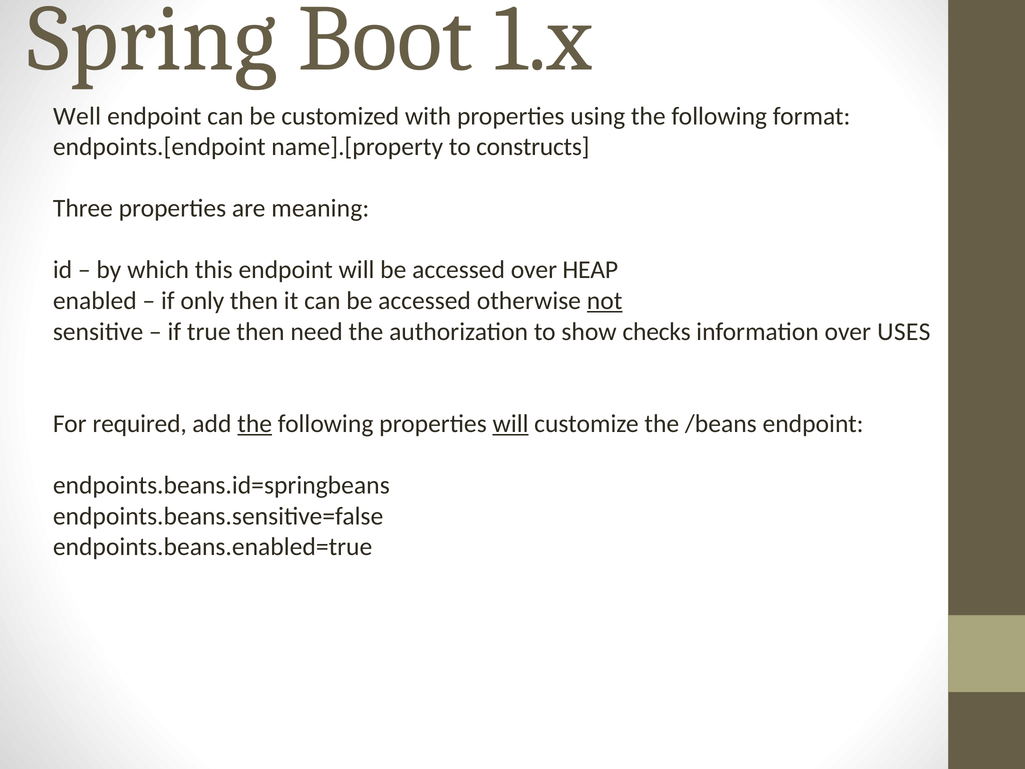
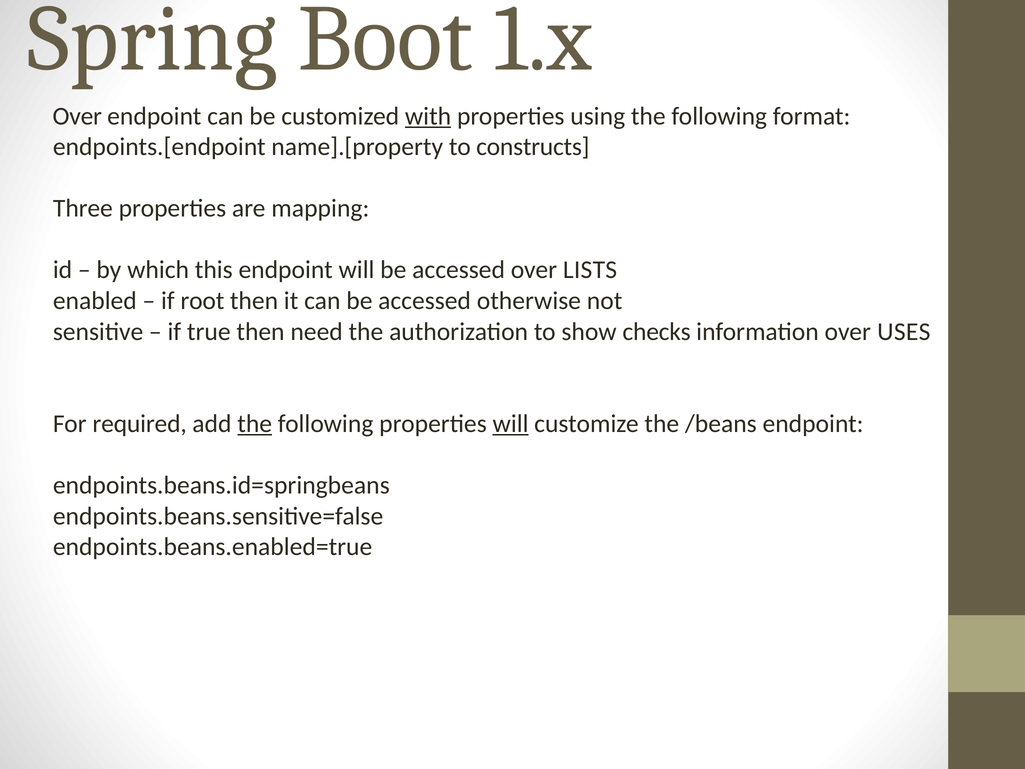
Well at (77, 116): Well -> Over
with underline: none -> present
meaning: meaning -> mapping
HEAP: HEAP -> LISTS
only: only -> root
not underline: present -> none
